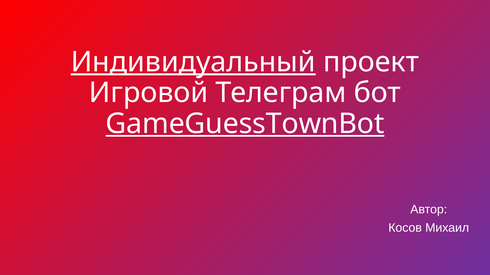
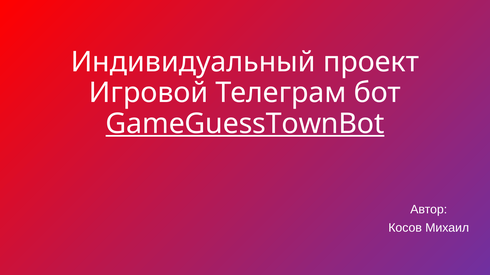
Индивидуальный underline: present -> none
